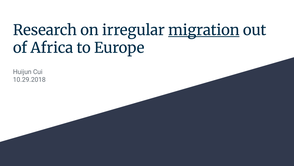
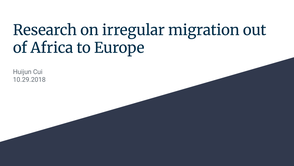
migration underline: present -> none
